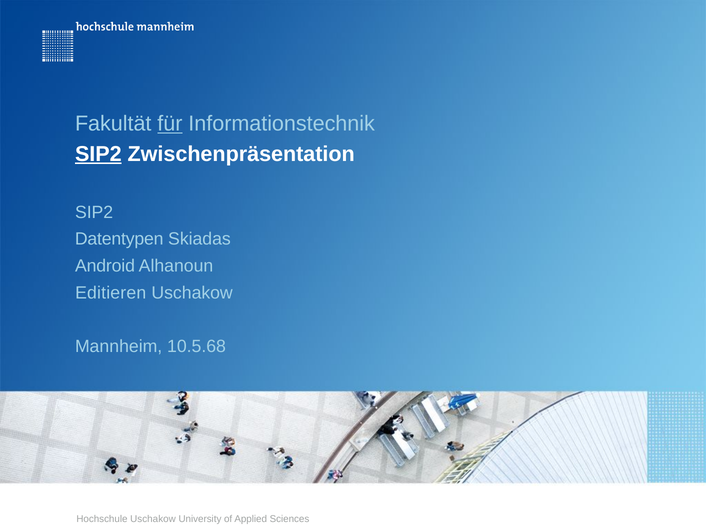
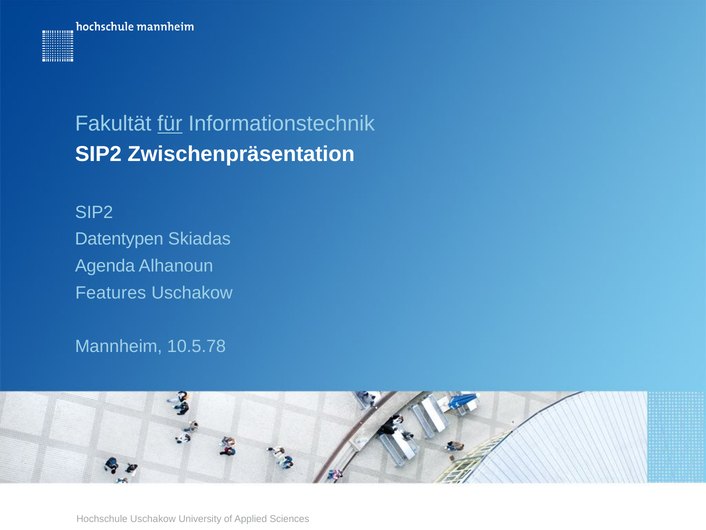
SIP2 at (98, 154) underline: present -> none
Android: Android -> Agenda
Editieren: Editieren -> Features
10.5.68: 10.5.68 -> 10.5.78
